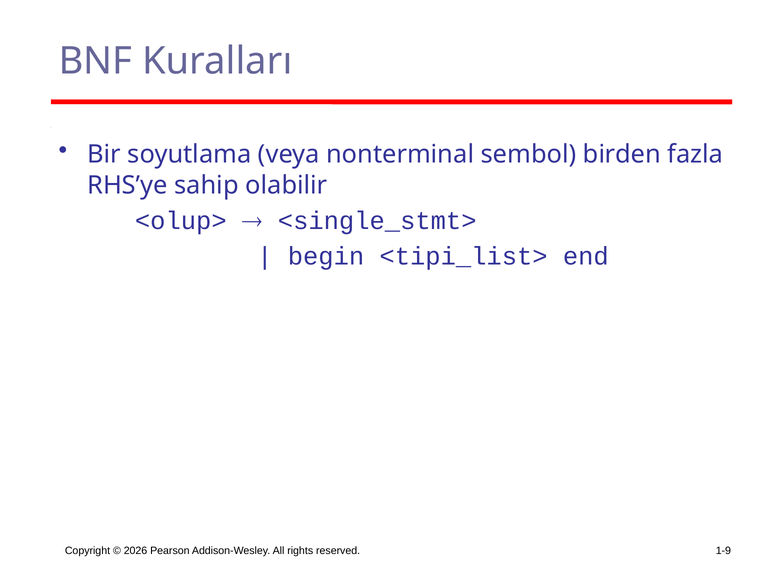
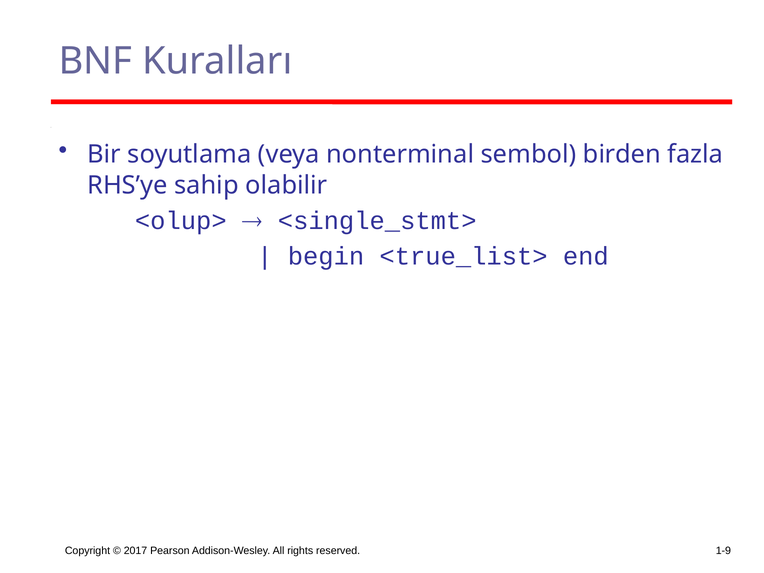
<tipi_list>: <tipi_list> -> <true_list>
2026: 2026 -> 2017
